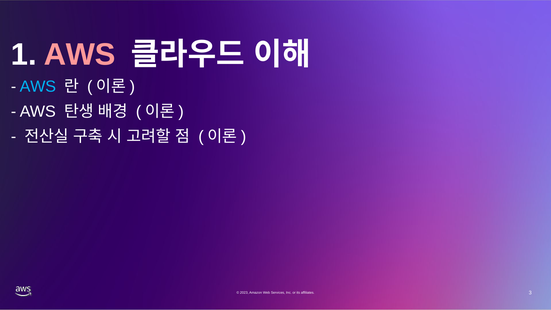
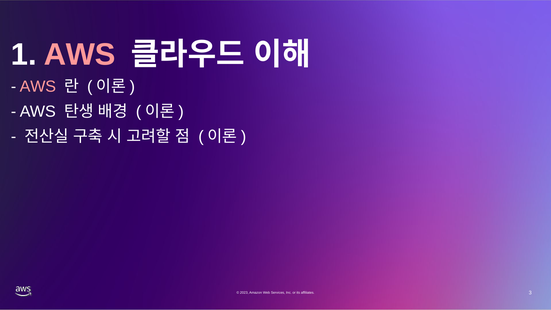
AWS at (38, 86) colour: light blue -> pink
